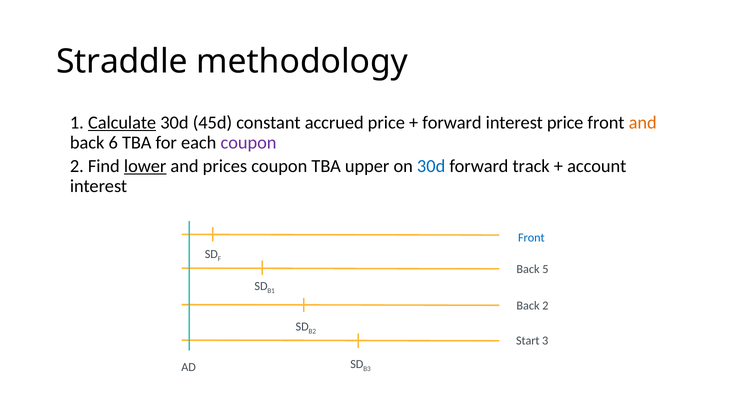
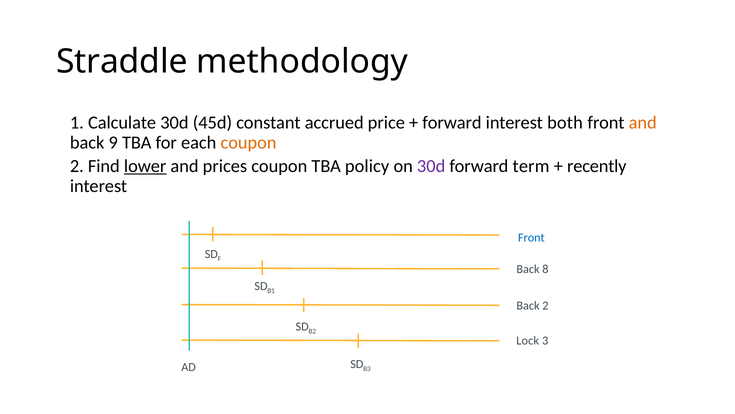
Calculate underline: present -> none
interest price: price -> both
6: 6 -> 9
coupon at (248, 142) colour: purple -> orange
upper: upper -> policy
30d at (431, 166) colour: blue -> purple
track: track -> term
account: account -> recently
5: 5 -> 8
Start: Start -> Lock
